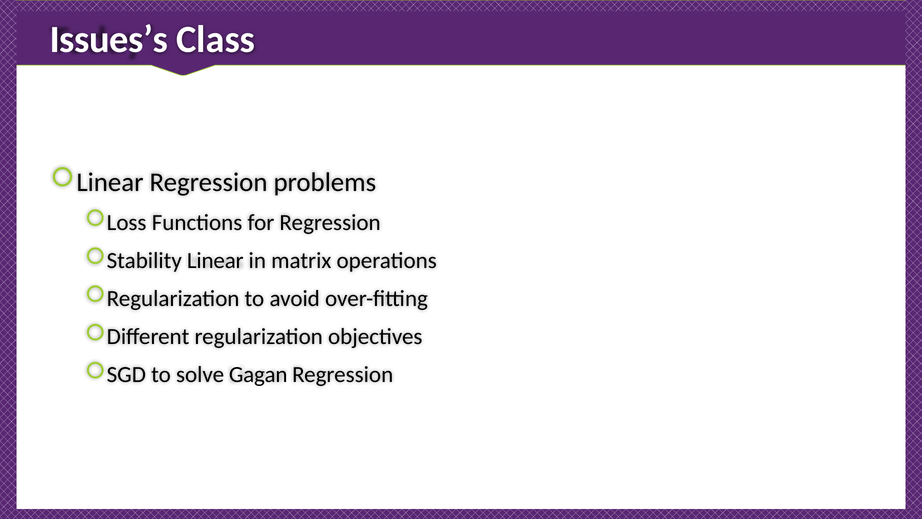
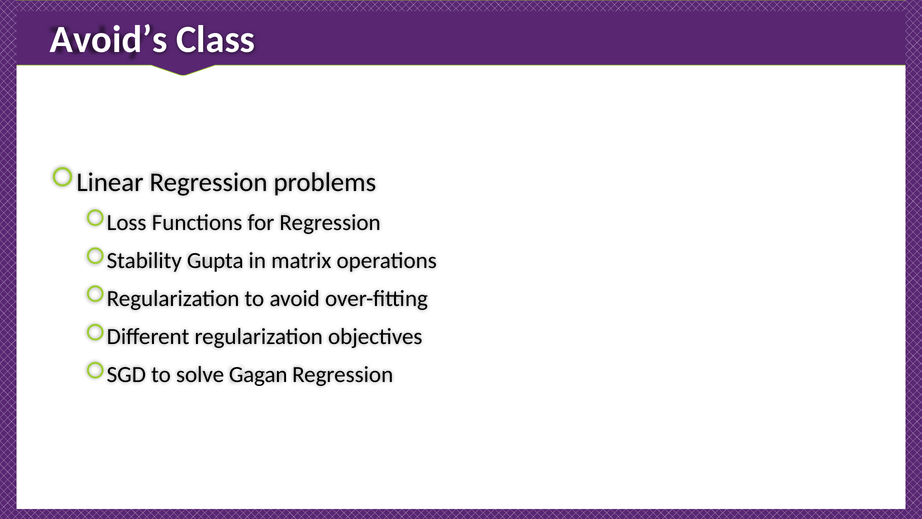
Issues’s: Issues’s -> Avoid’s
Stability Linear: Linear -> Gupta
